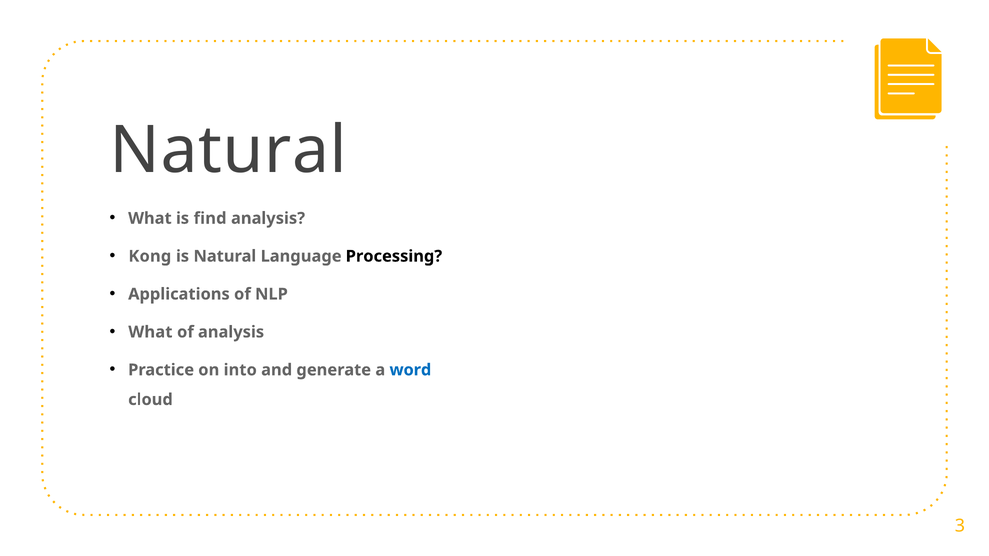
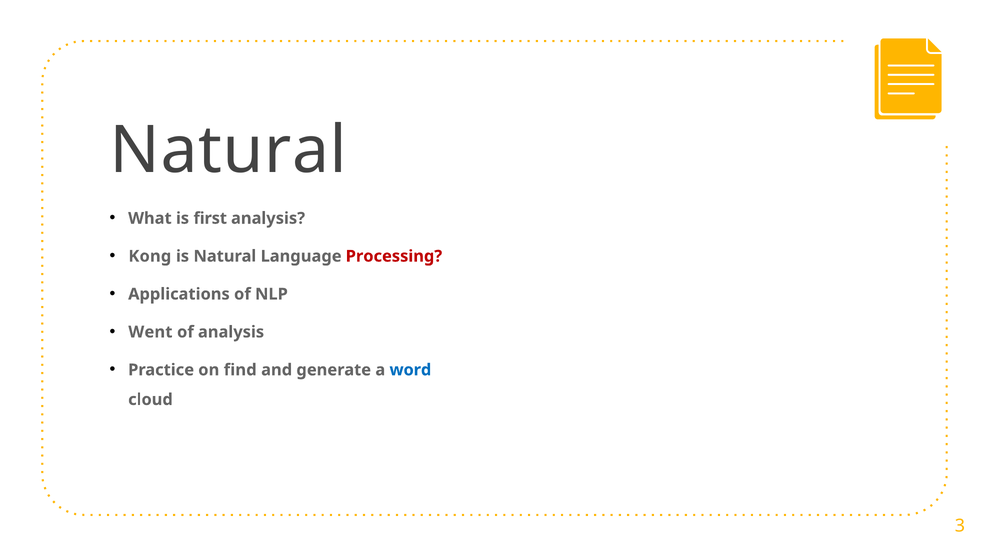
find: find -> first
Processing colour: black -> red
What at (150, 332): What -> Went
into: into -> find
